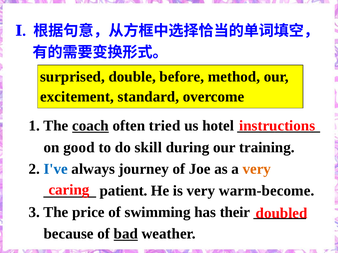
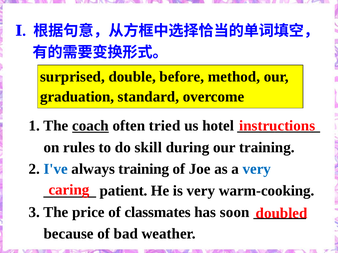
excitement: excitement -> graduation
good: good -> rules
always journey: journey -> training
very at (257, 169) colour: orange -> blue
warm-become: warm-become -> warm-cooking
swimming: swimming -> classmates
their: their -> soon
bad underline: present -> none
